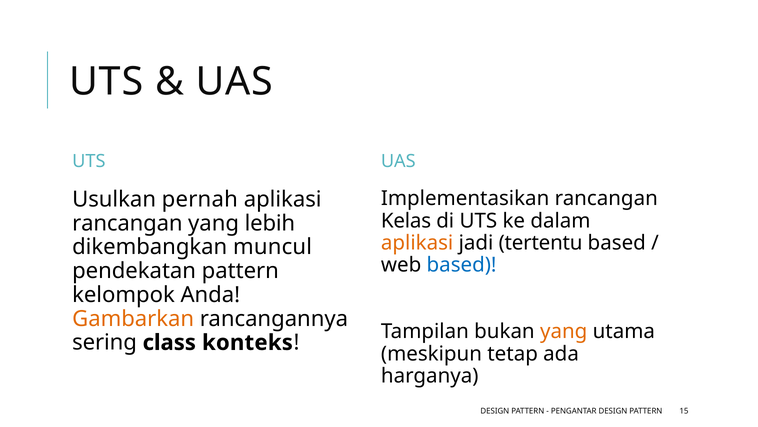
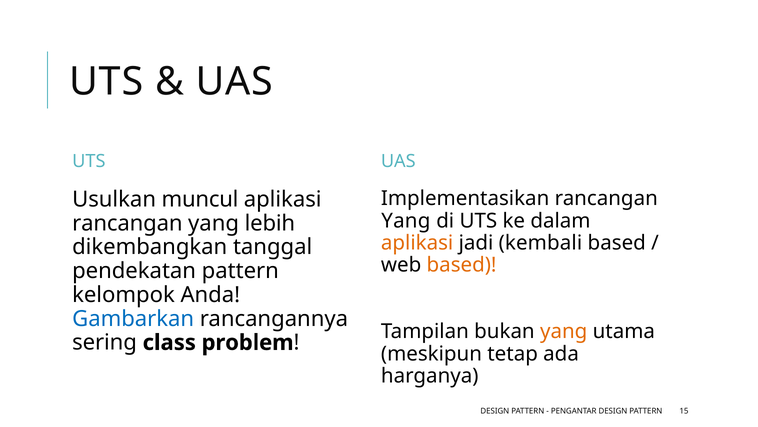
pernah: pernah -> muncul
Kelas at (406, 220): Kelas -> Yang
tertentu: tertentu -> kembali
muncul: muncul -> tanggal
based at (462, 265) colour: blue -> orange
Gambarkan colour: orange -> blue
konteks: konteks -> problem
